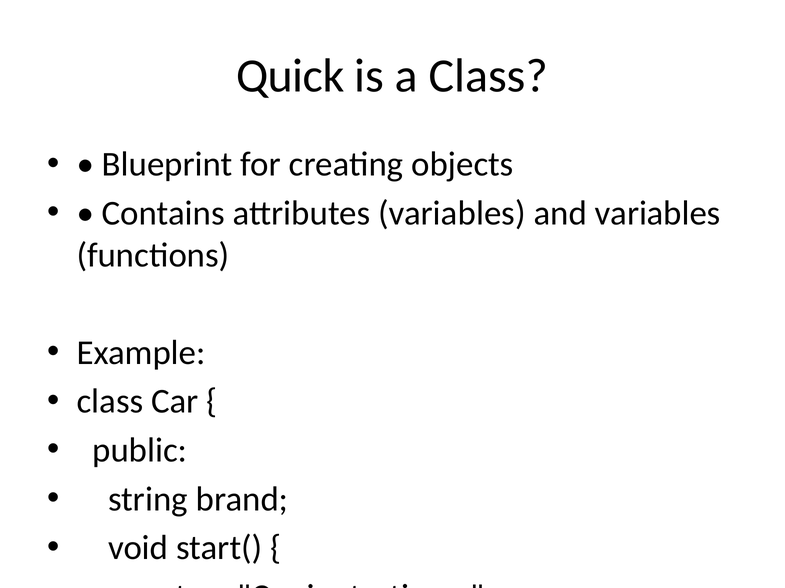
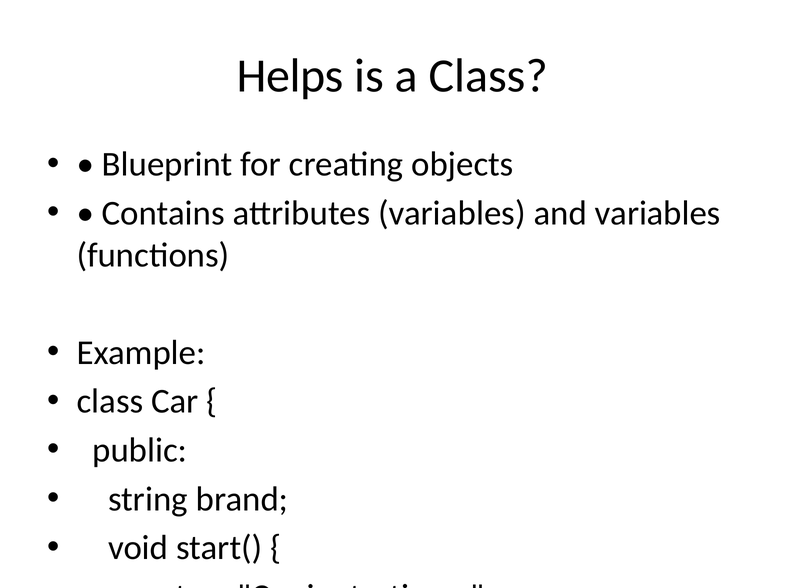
Quick: Quick -> Helps
